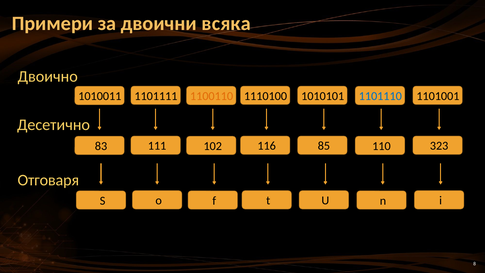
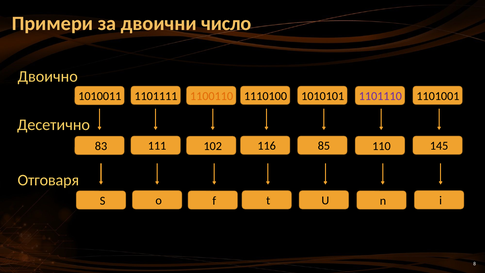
всяка: всяка -> число
1101110 colour: blue -> purple
323: 323 -> 145
